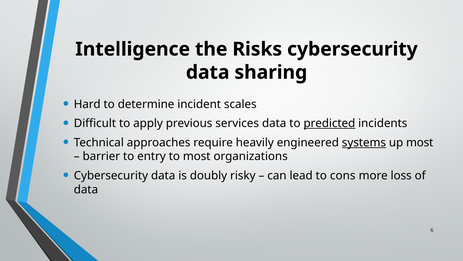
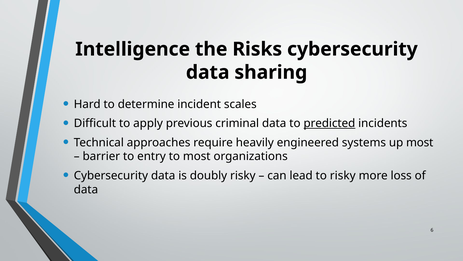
services: services -> criminal
systems underline: present -> none
to cons: cons -> risky
